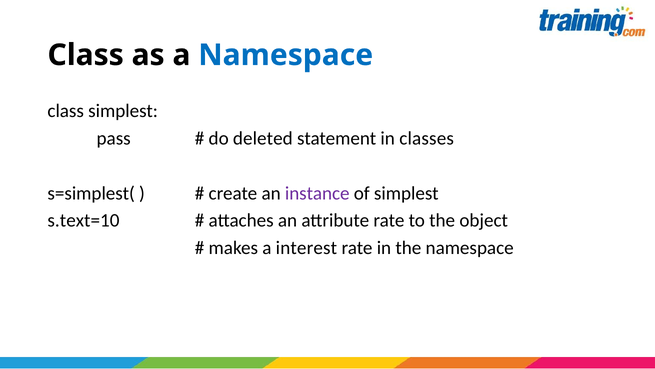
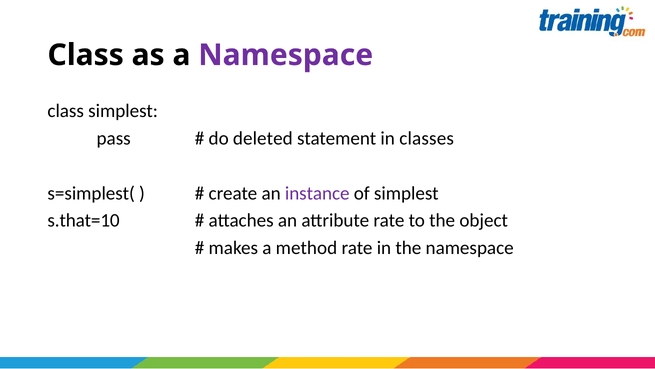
Namespace at (286, 55) colour: blue -> purple
s.text=10: s.text=10 -> s.that=10
interest: interest -> method
